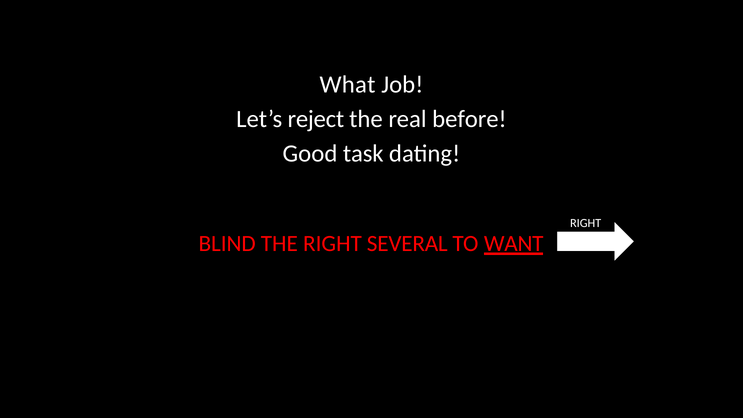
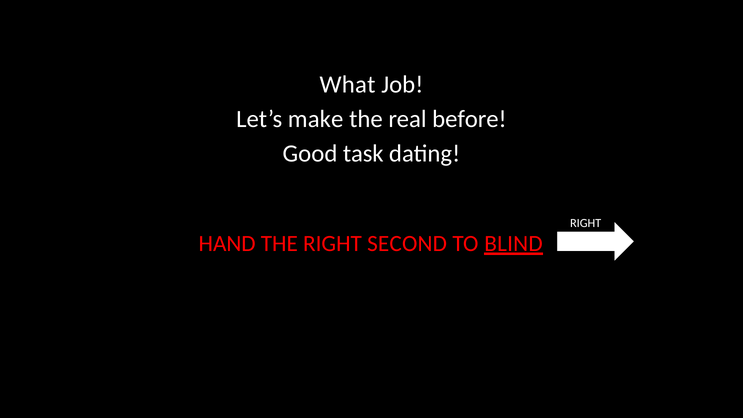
reject: reject -> make
BLIND: BLIND -> HAND
SEVERAL: SEVERAL -> SECOND
WANT: WANT -> BLIND
